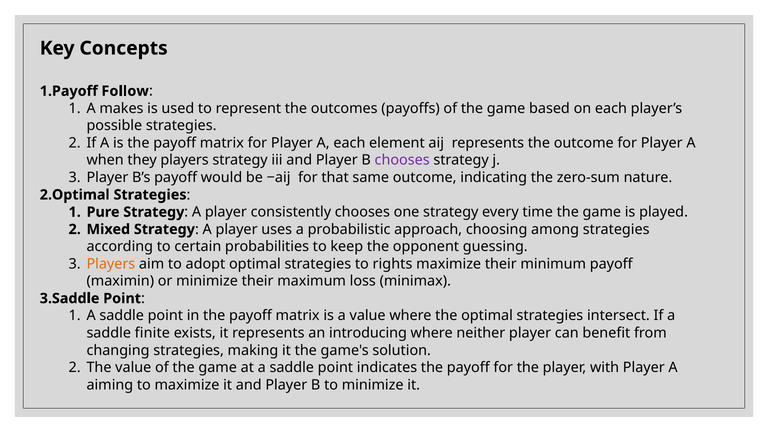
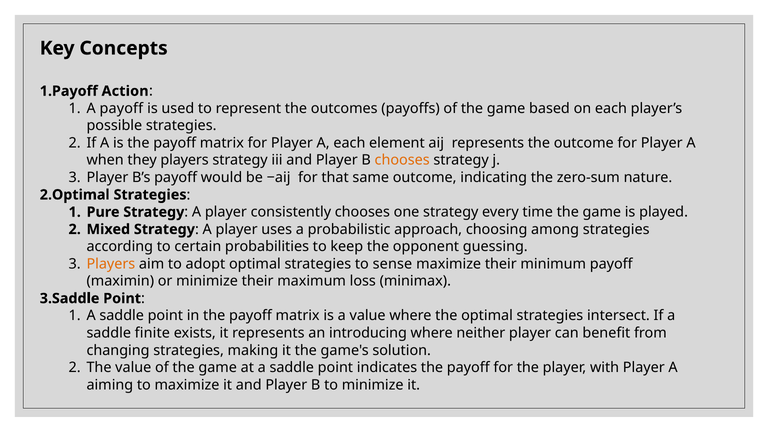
Follow: Follow -> Action
A makes: makes -> payoff
chooses at (402, 160) colour: purple -> orange
rights: rights -> sense
